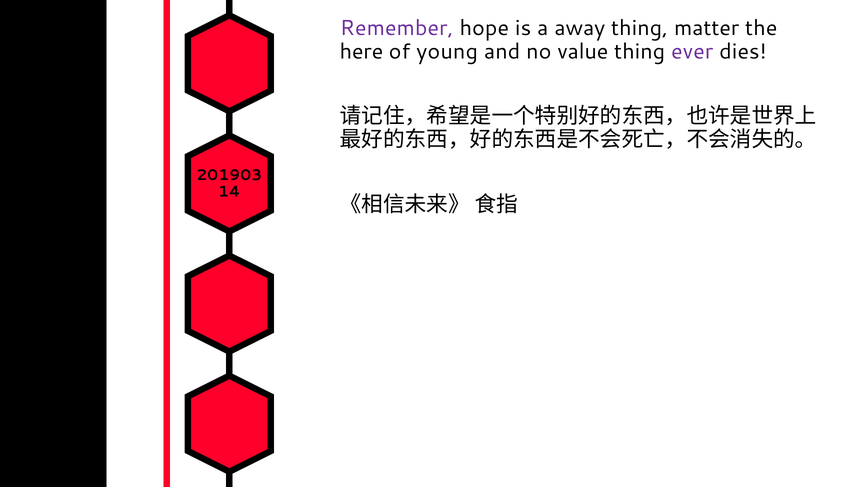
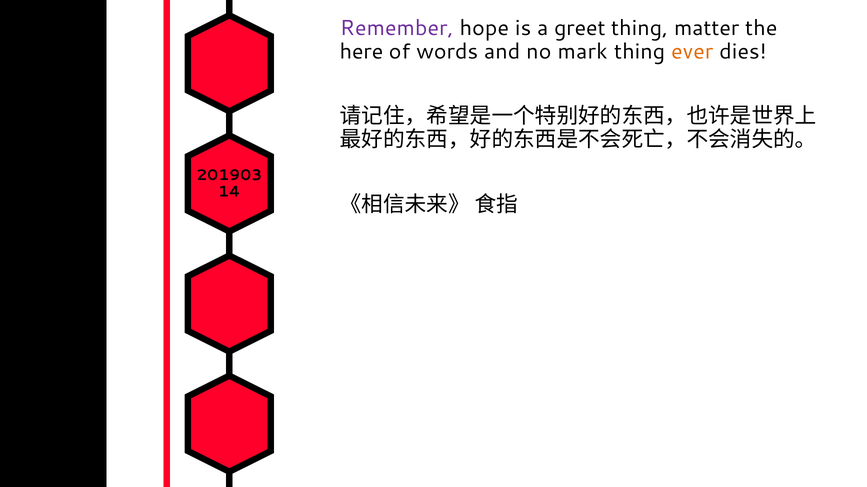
away: away -> greet
young: young -> words
value: value -> mark
ever colour: purple -> orange
